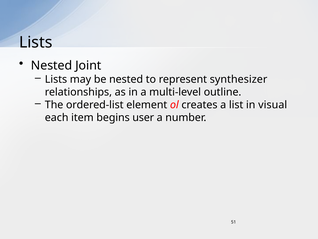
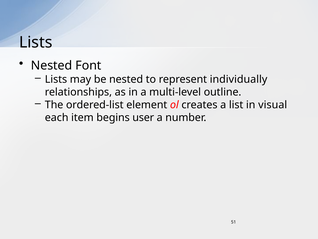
Joint: Joint -> Font
synthesizer: synthesizer -> individually
